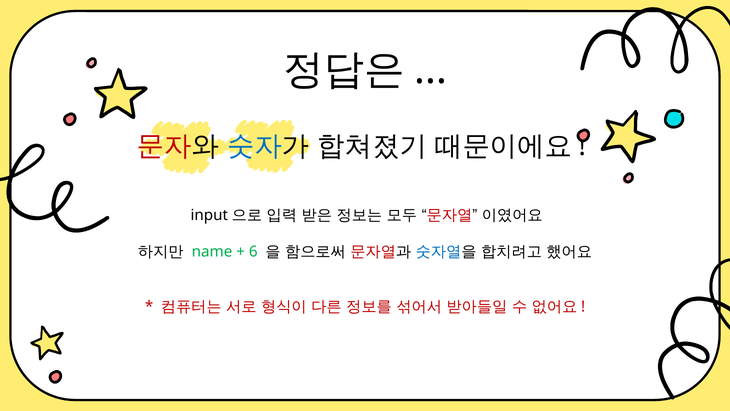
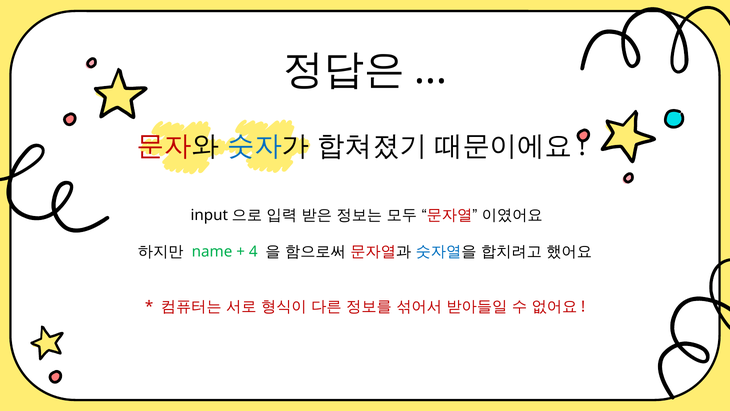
6: 6 -> 4
